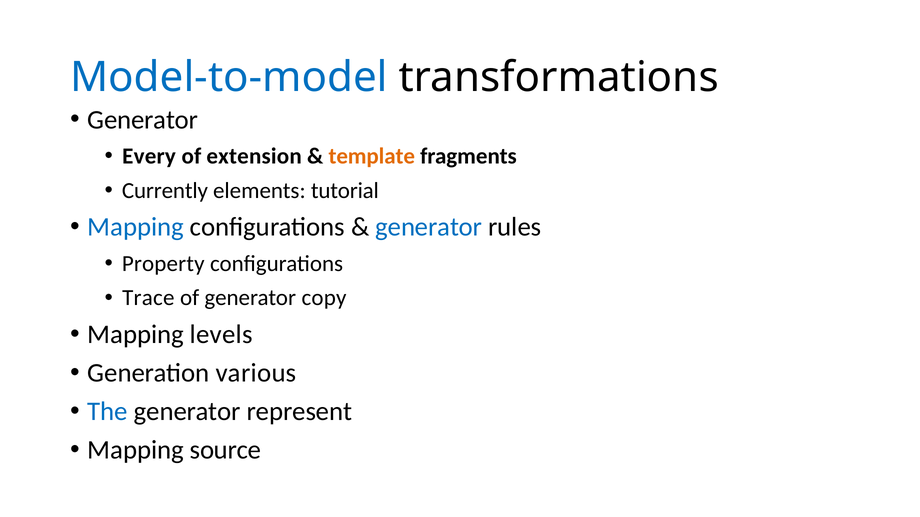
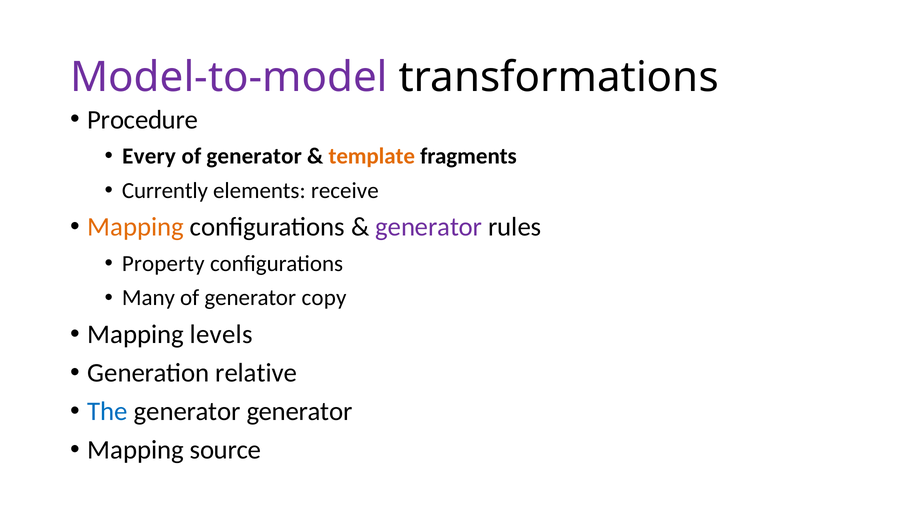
Model-to-model colour: blue -> purple
Generator at (143, 120): Generator -> Procedure
extension at (254, 156): extension -> generator
tutorial: tutorial -> receive
Mapping at (136, 227) colour: blue -> orange
generator at (429, 227) colour: blue -> purple
Trace: Trace -> Many
various: various -> relative
generator represent: represent -> generator
